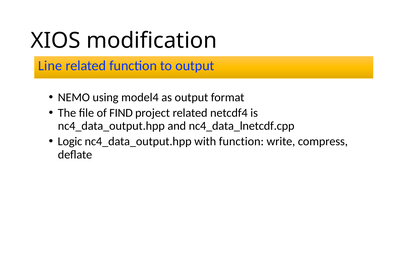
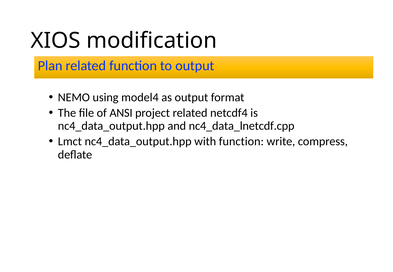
Line: Line -> Plan
FIND: FIND -> ANSI
Logic: Logic -> Lmct
